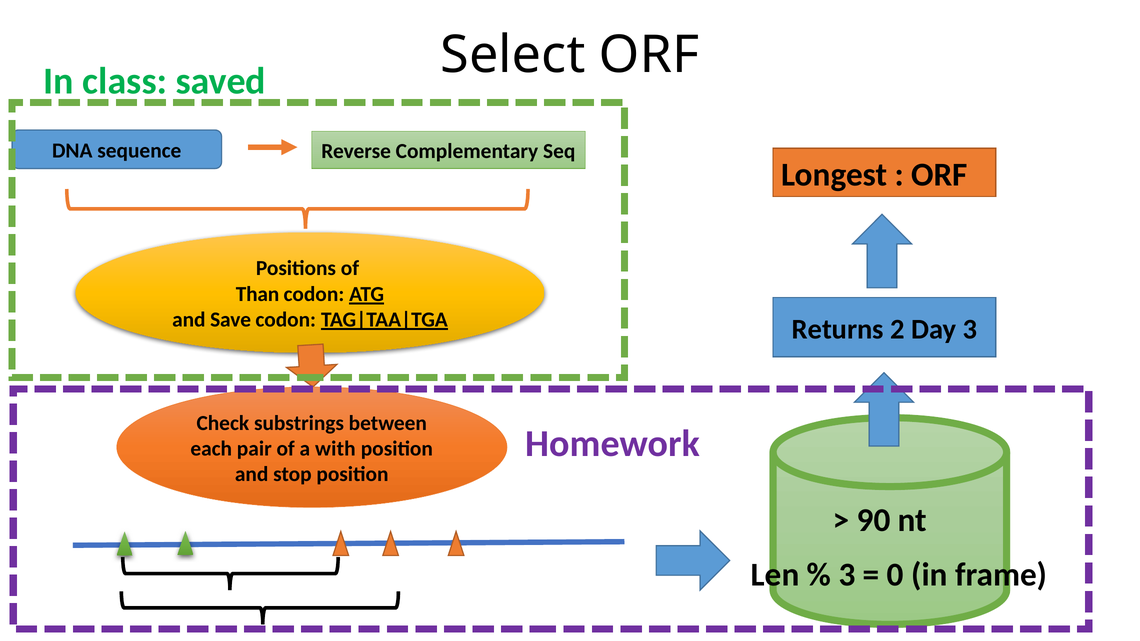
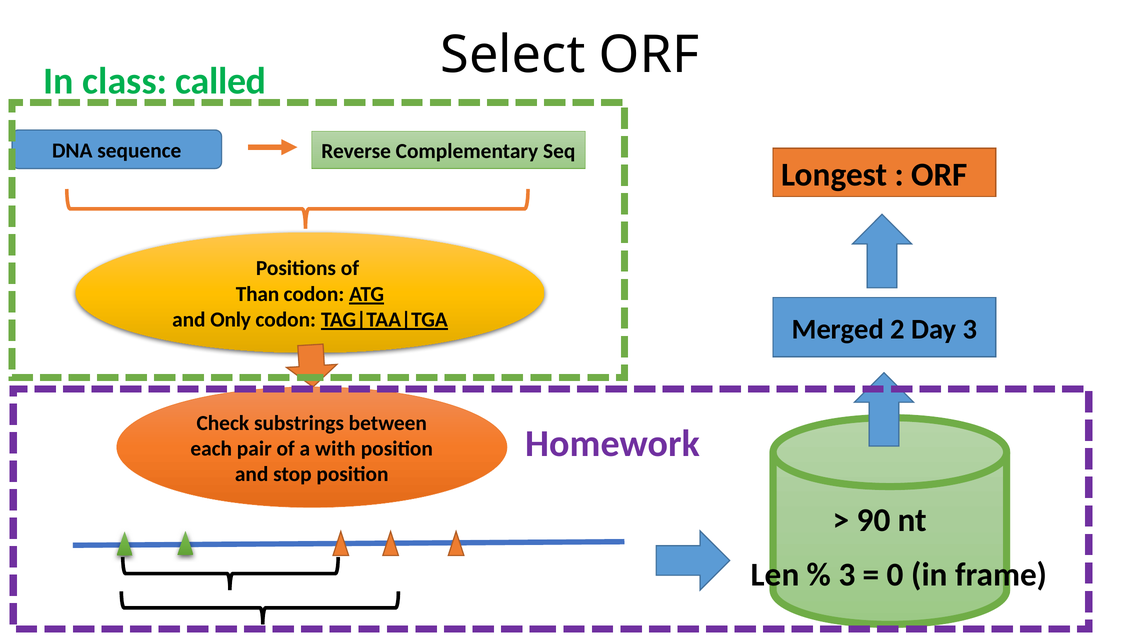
saved: saved -> called
Save: Save -> Only
Returns: Returns -> Merged
